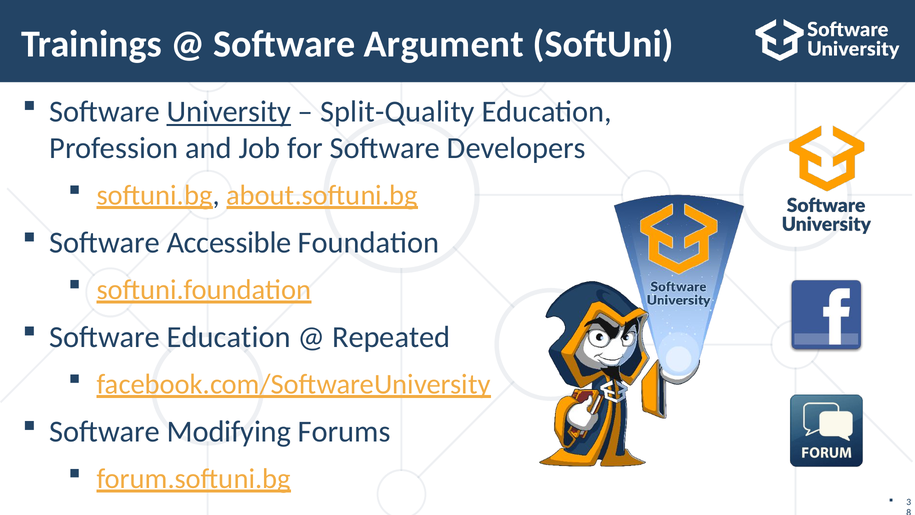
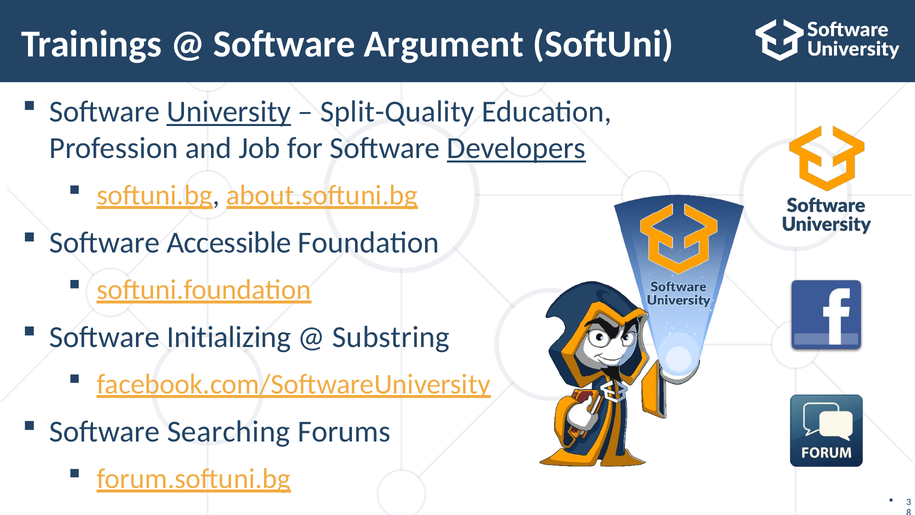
Developers underline: none -> present
Software Education: Education -> Initializing
Repeated: Repeated -> Substring
Modifying: Modifying -> Searching
